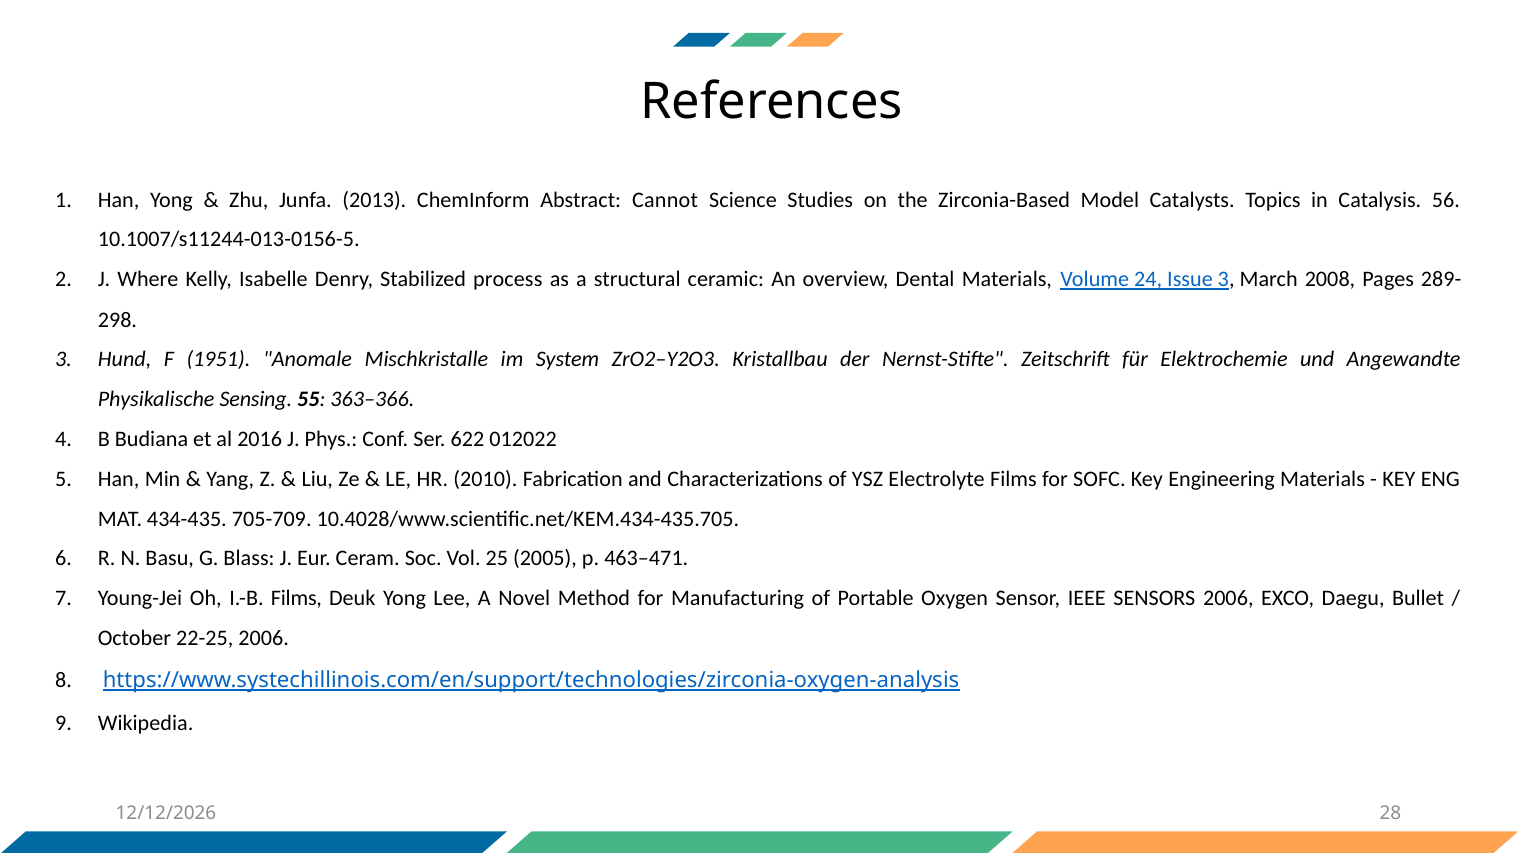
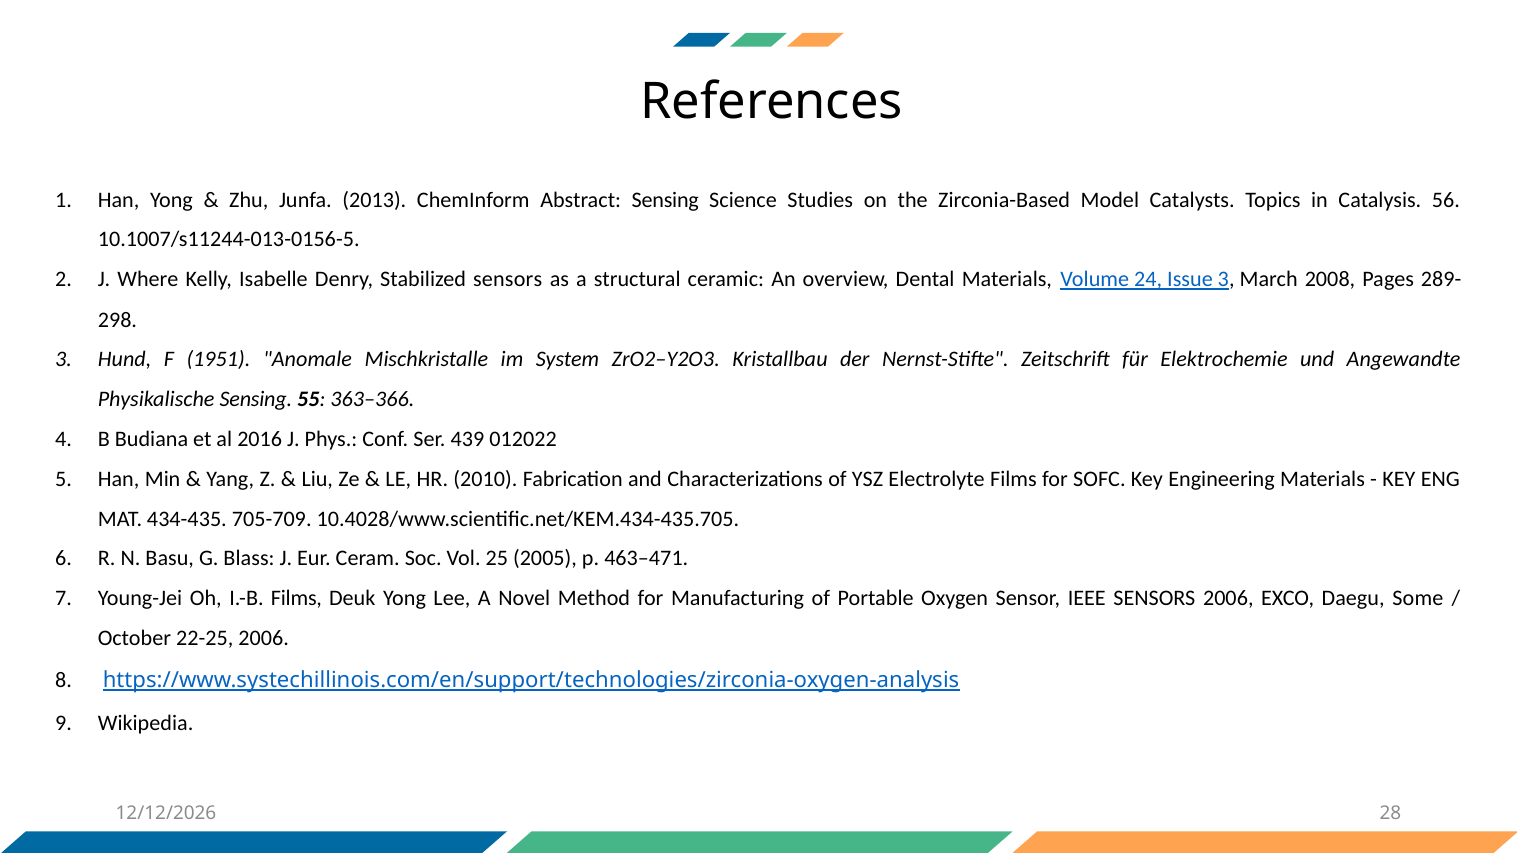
Abstract Cannot: Cannot -> Sensing
Stabilized process: process -> sensors
622: 622 -> 439
Bullet: Bullet -> Some
